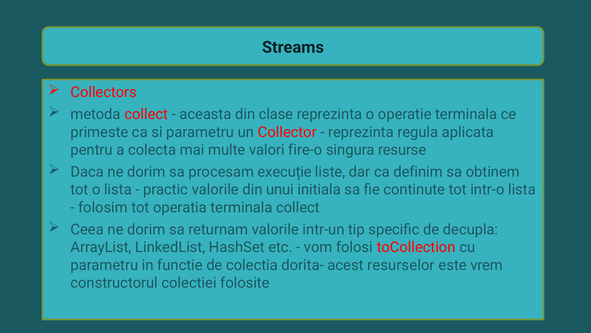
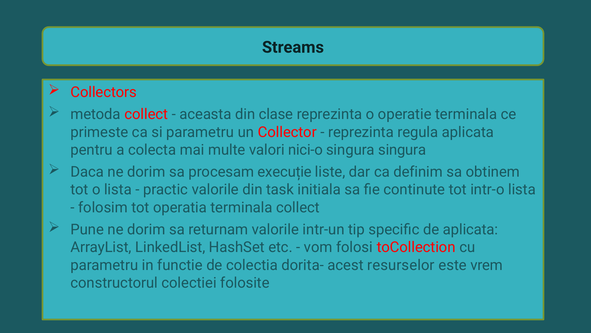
fire-o: fire-o -> nici-o
singura resurse: resurse -> singura
unui: unui -> task
Ceea: Ceea -> Pune
de decupla: decupla -> aplicata
